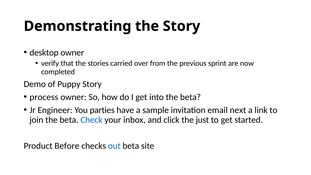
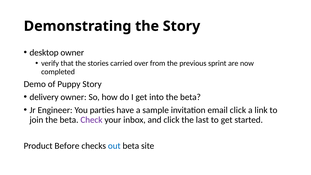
process: process -> delivery
email next: next -> click
Check colour: blue -> purple
just: just -> last
